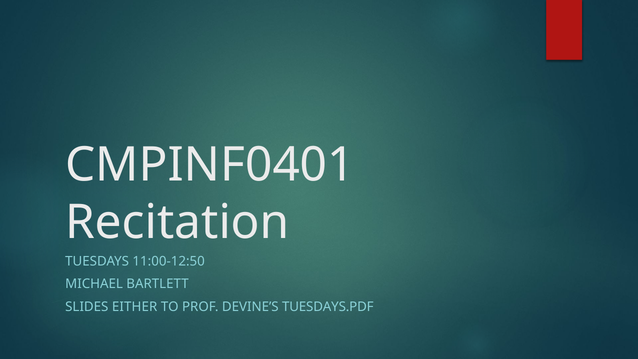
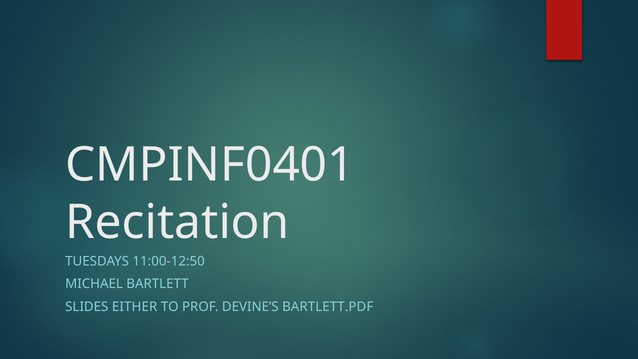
TUESDAYS.PDF: TUESDAYS.PDF -> BARTLETT.PDF
